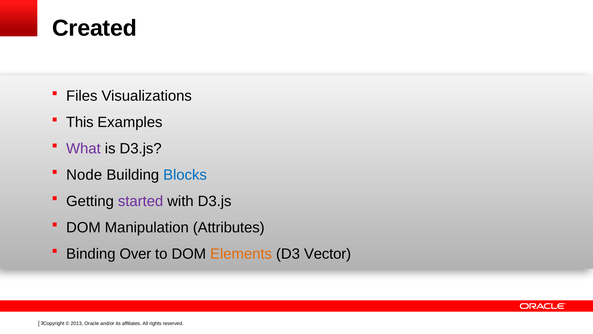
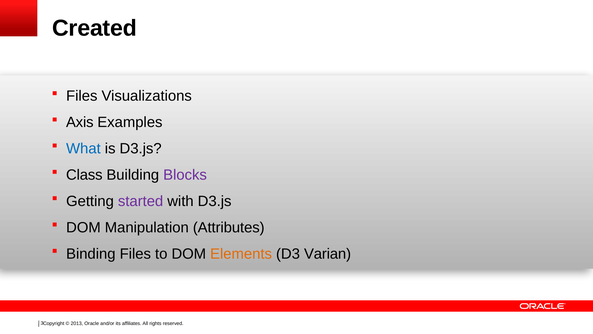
This: This -> Axis
What colour: purple -> blue
Node: Node -> Class
Blocks colour: blue -> purple
Binding Over: Over -> Files
Vector: Vector -> Varian
